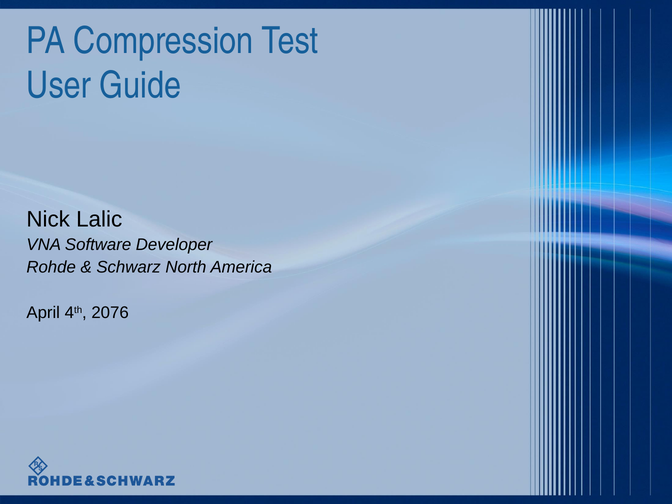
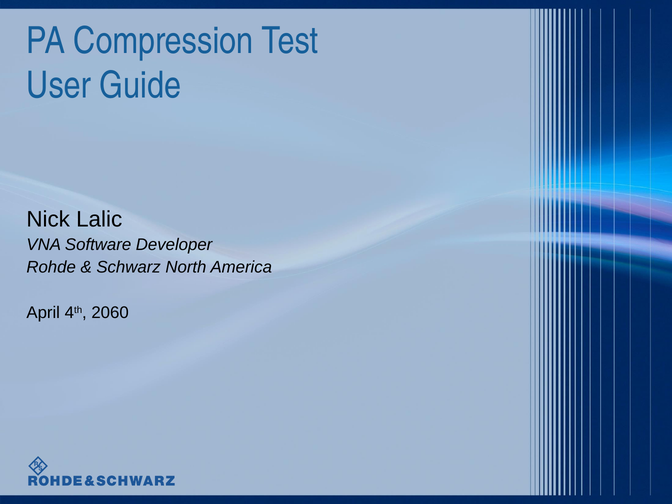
2076: 2076 -> 2060
